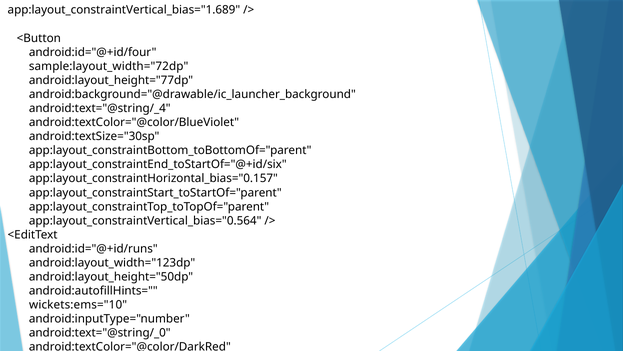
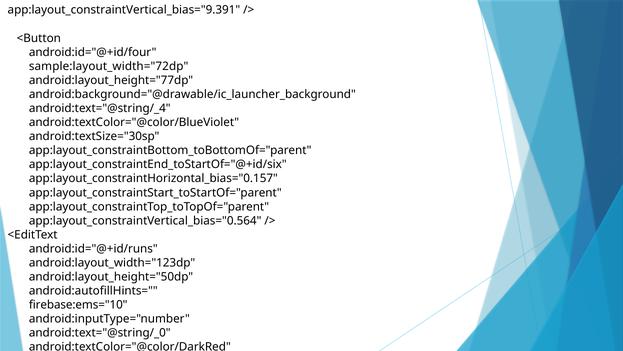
app:layout_constraintVertical_bias="1.689: app:layout_constraintVertical_bias="1.689 -> app:layout_constraintVertical_bias="9.391
wickets:ems="10: wickets:ems="10 -> firebase:ems="10
